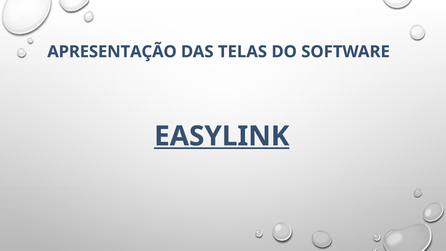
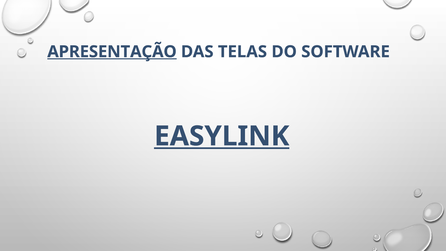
APRESENTAÇÃO underline: none -> present
